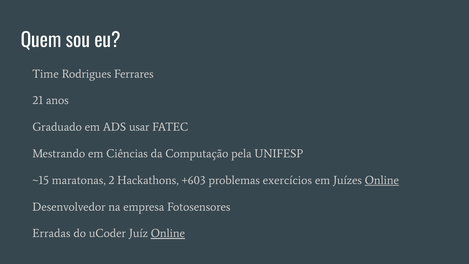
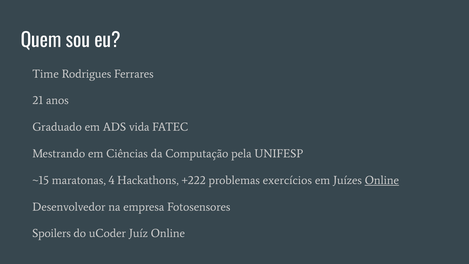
usar: usar -> vida
2: 2 -> 4
+603: +603 -> +222
Erradas: Erradas -> Spoilers
Online at (168, 233) underline: present -> none
